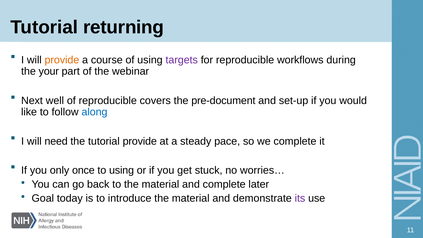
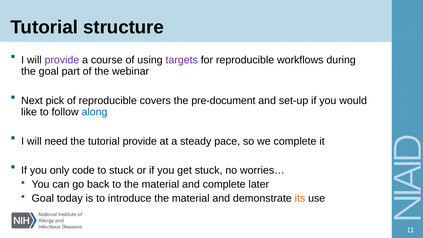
returning: returning -> structure
provide at (62, 60) colour: orange -> purple
the your: your -> goal
well: well -> pick
once: once -> code
to using: using -> stuck
its colour: purple -> orange
